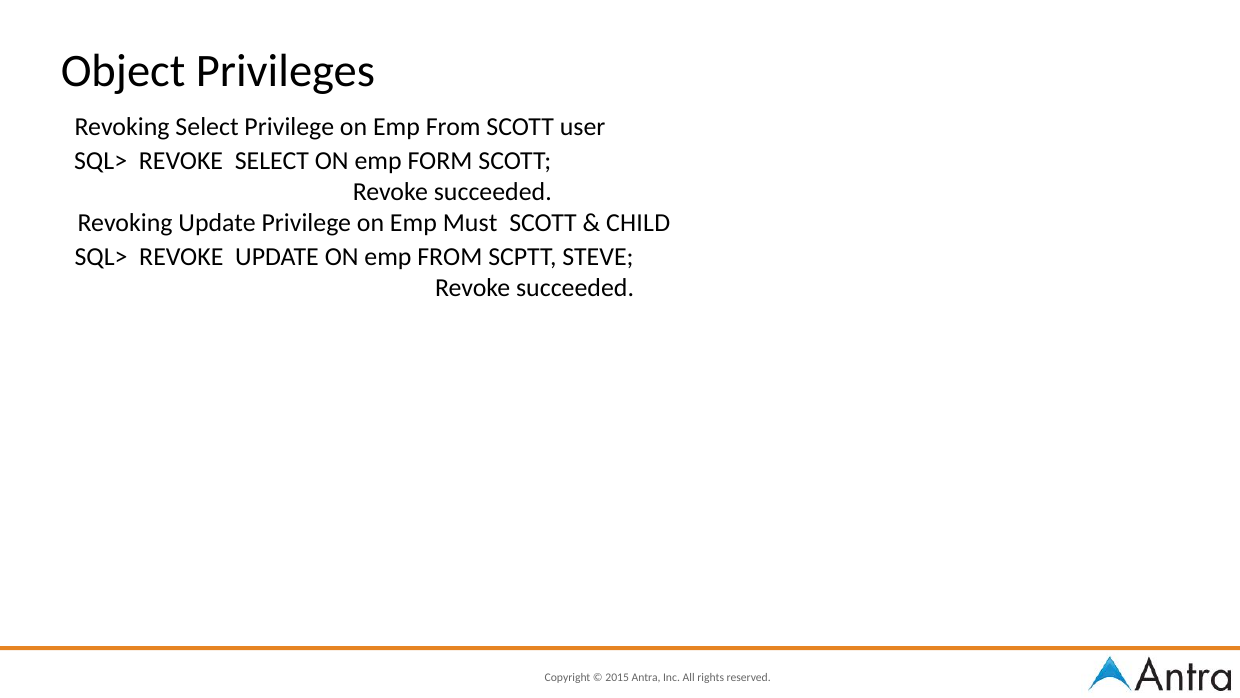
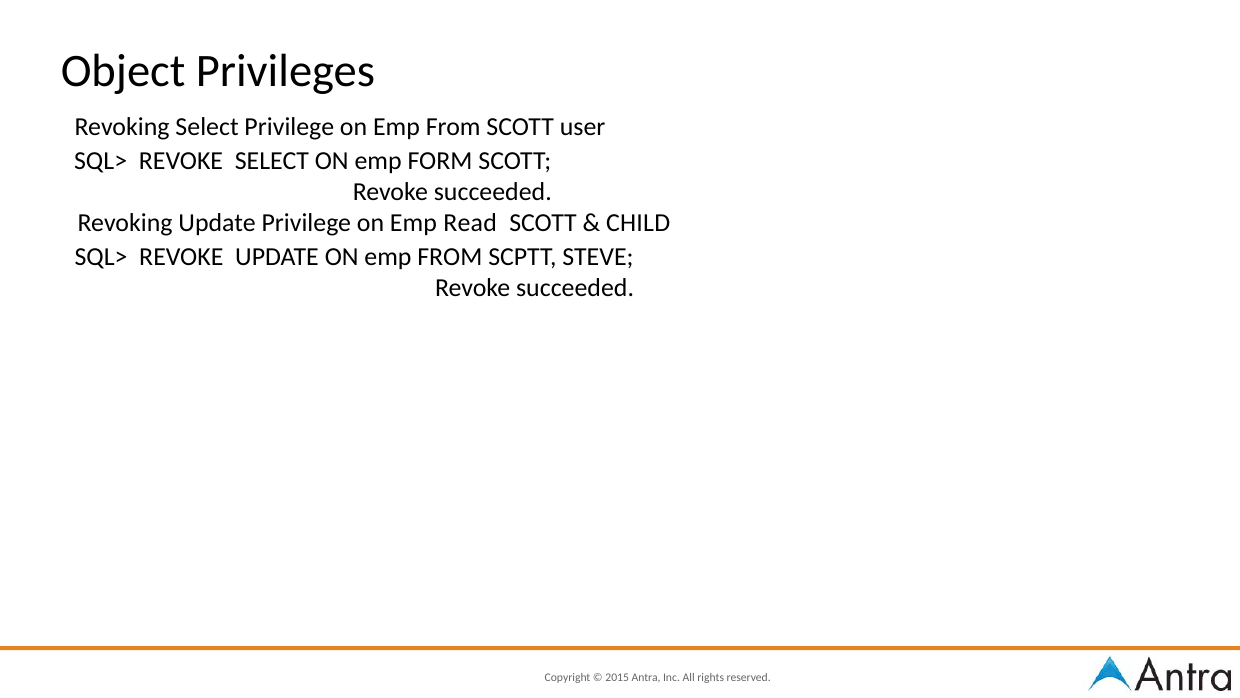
Must: Must -> Read
